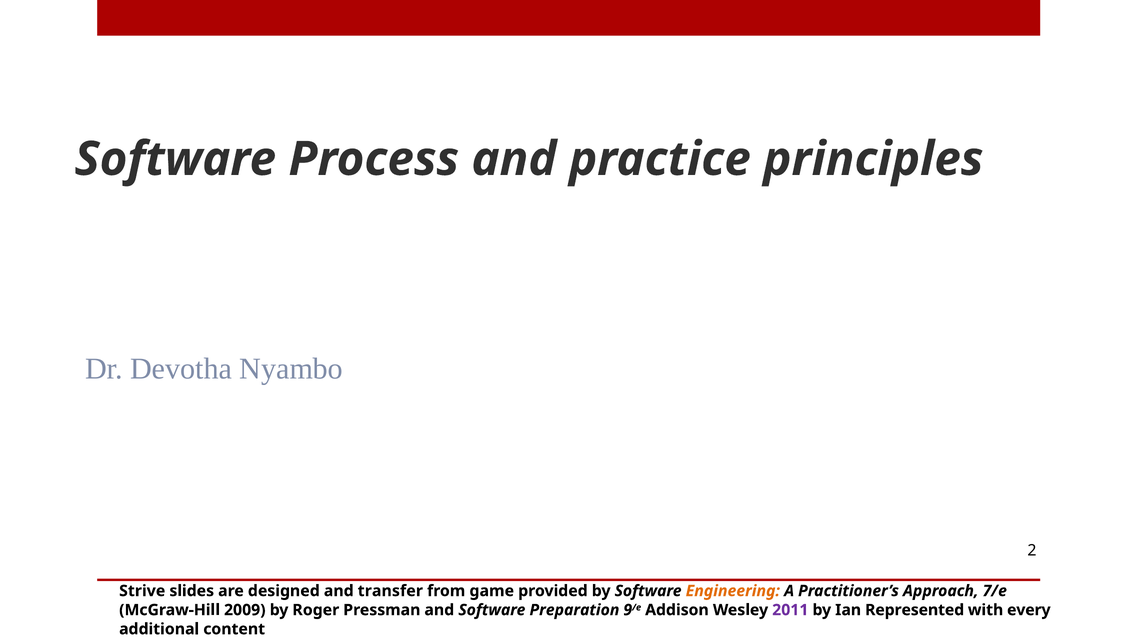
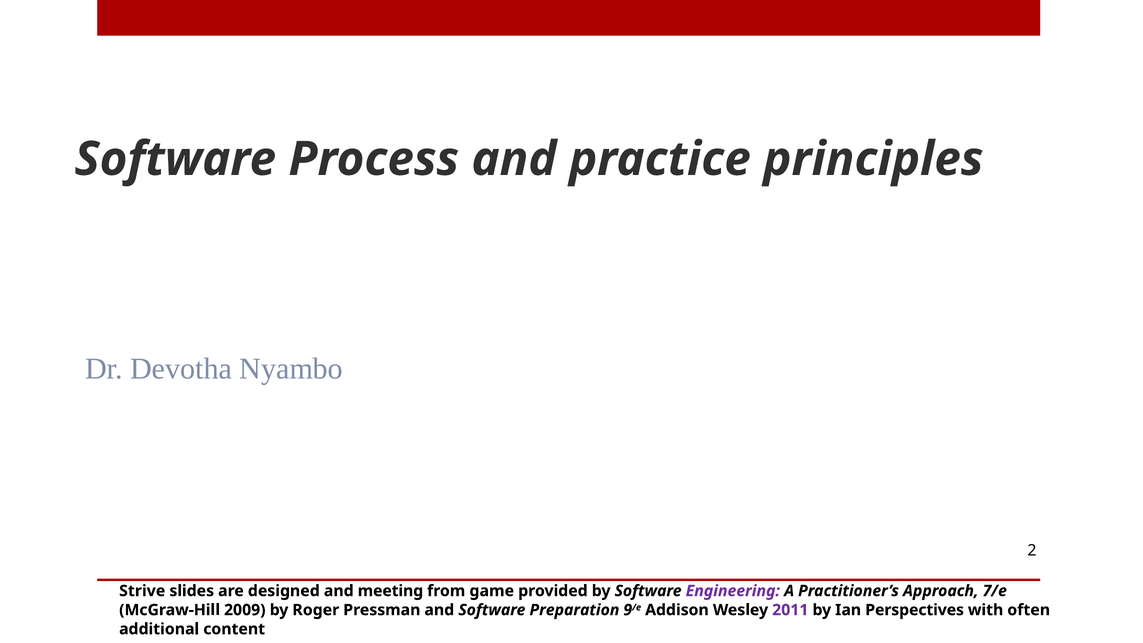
transfer: transfer -> meeting
Engineering colour: orange -> purple
Represented: Represented -> Perspectives
every: every -> often
